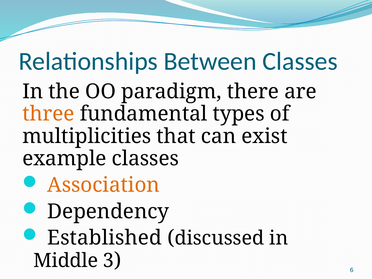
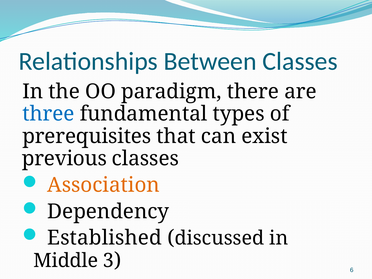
three colour: orange -> blue
multiplicities: multiplicities -> prerequisites
example: example -> previous
